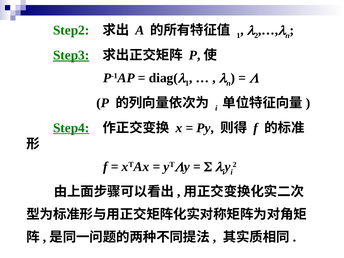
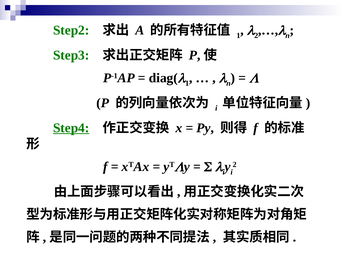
Step3 underline: present -> none
